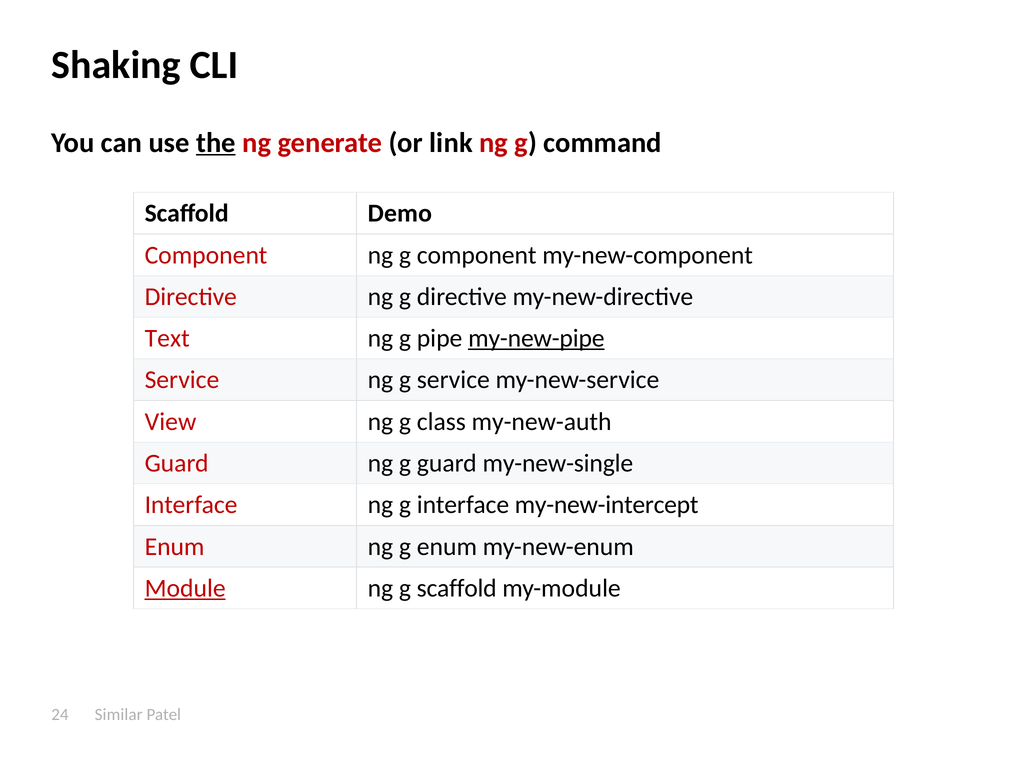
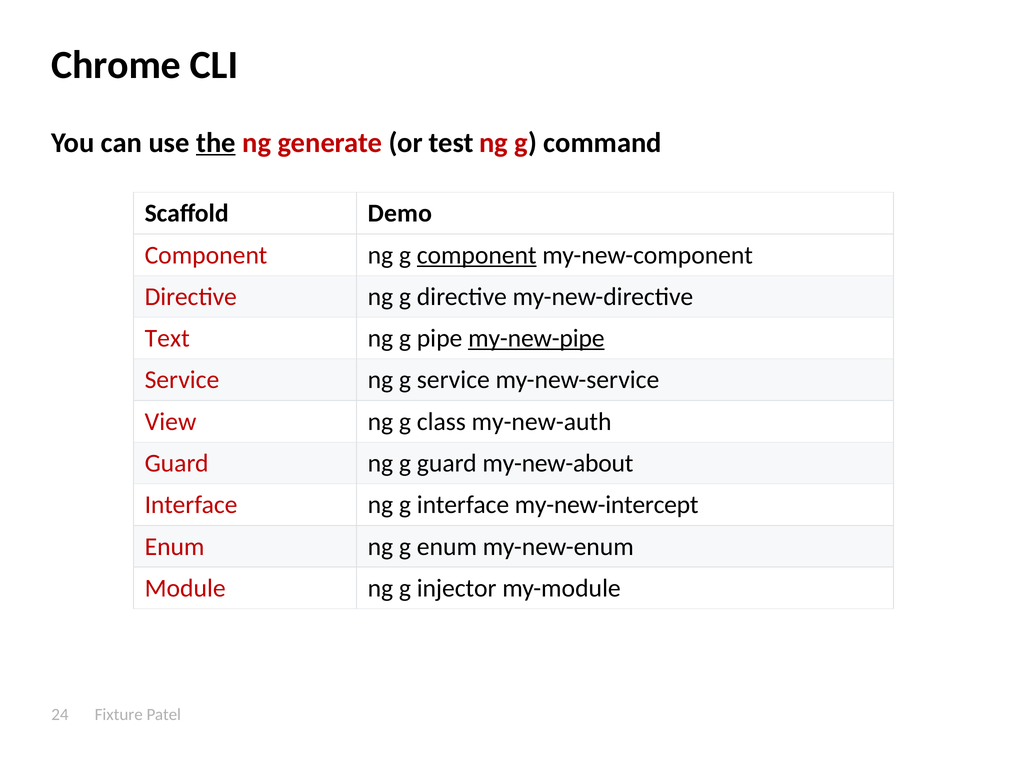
Shaking: Shaking -> Chrome
link: link -> test
component at (477, 255) underline: none -> present
my-new-single: my-new-single -> my-new-about
Module underline: present -> none
g scaffold: scaffold -> injector
Similar: Similar -> Fixture
